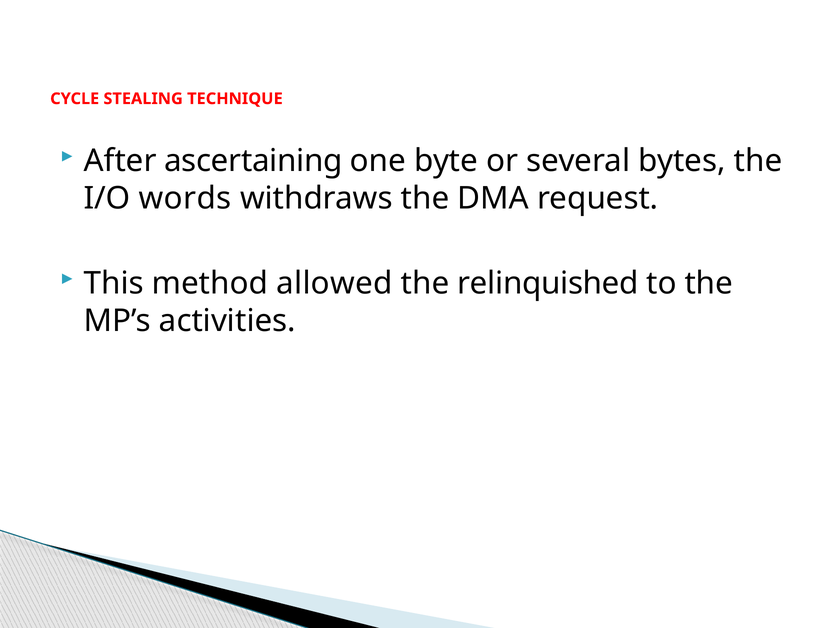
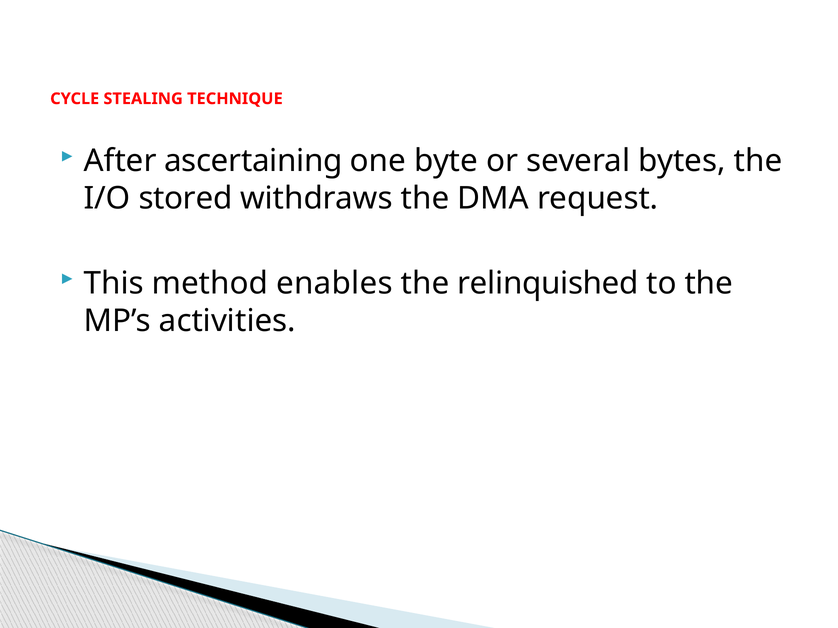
words: words -> stored
allowed: allowed -> enables
